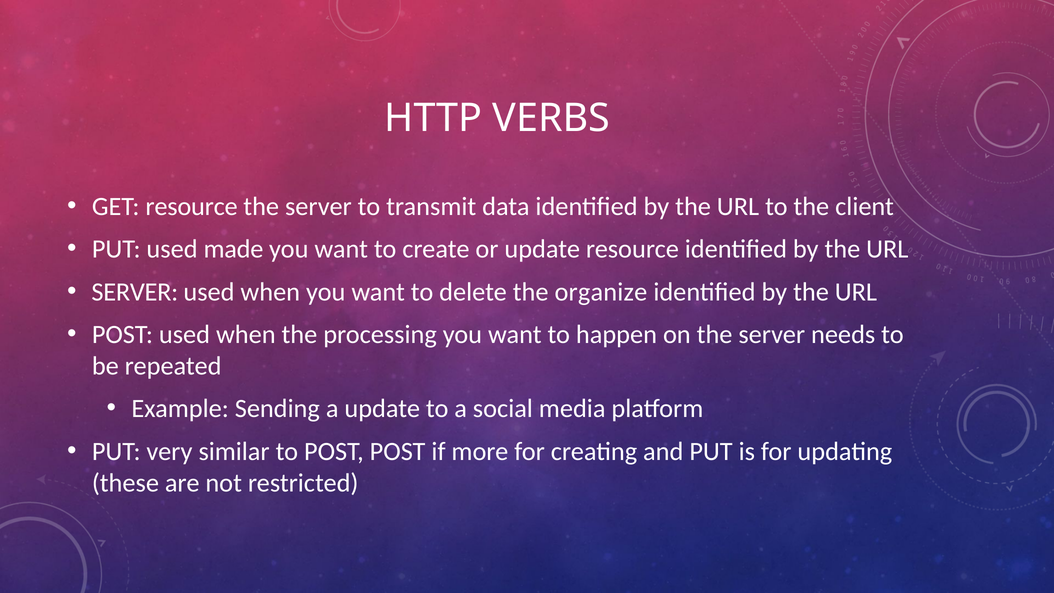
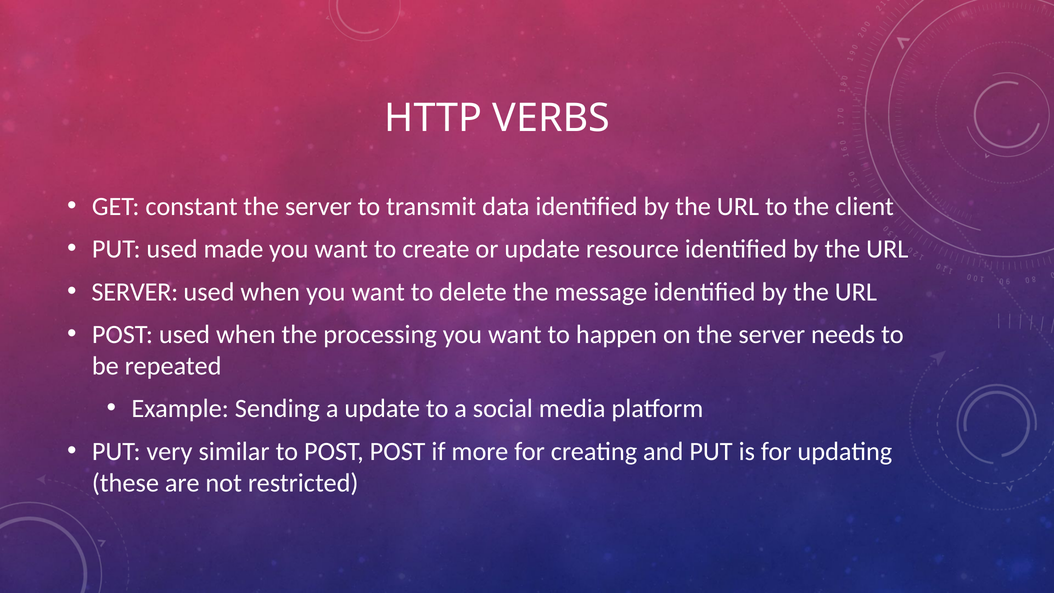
GET resource: resource -> constant
organize: organize -> message
